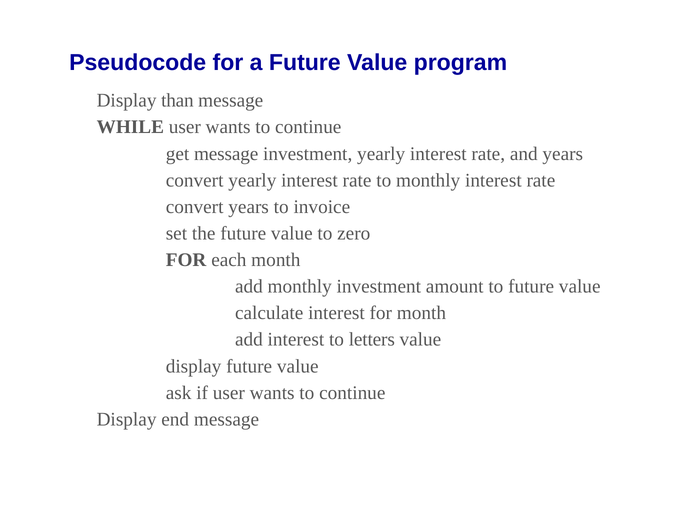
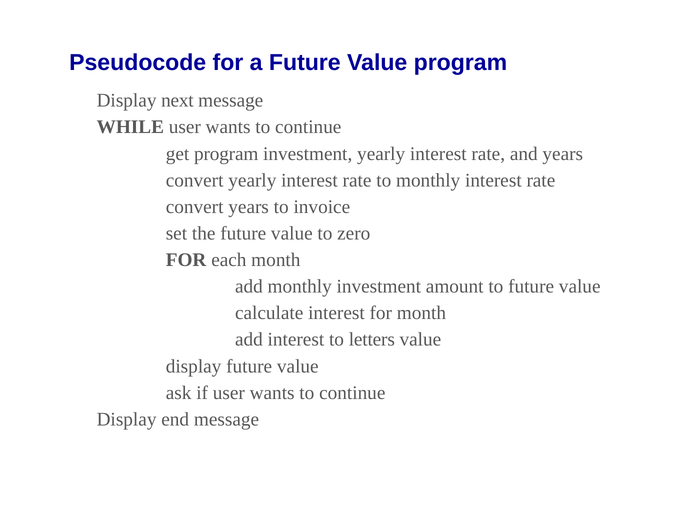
than: than -> next
get message: message -> program
